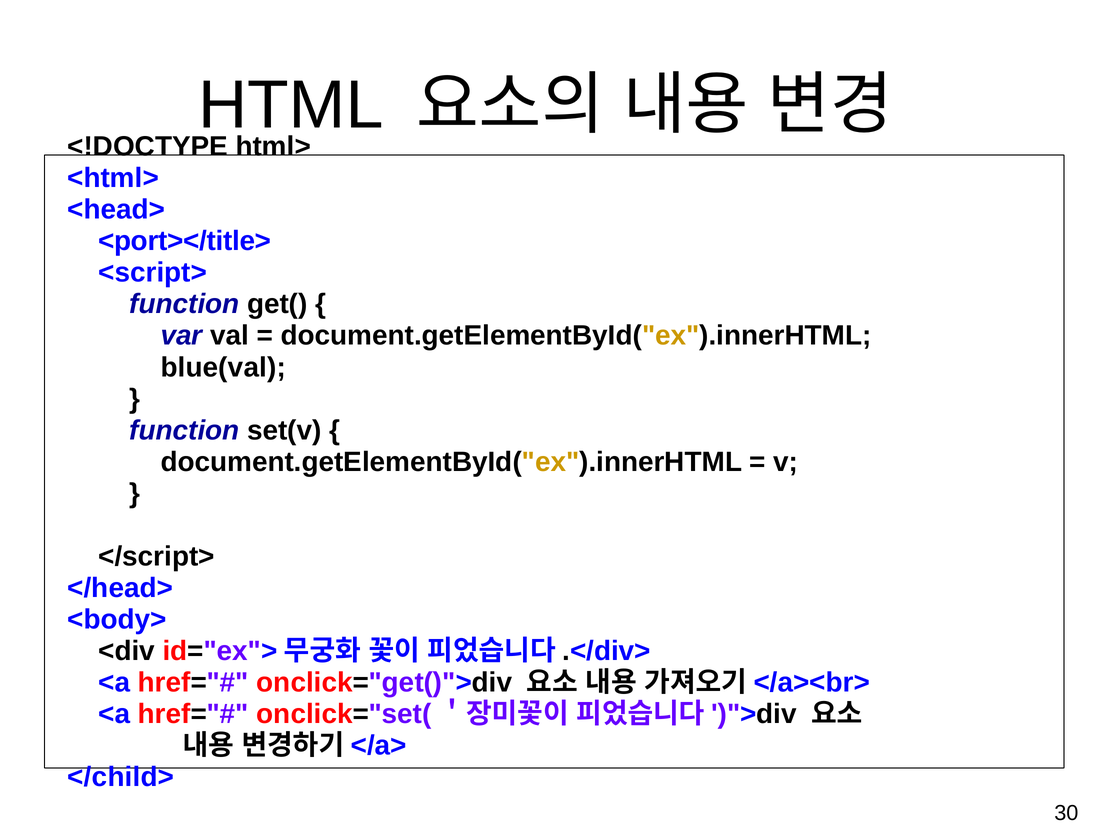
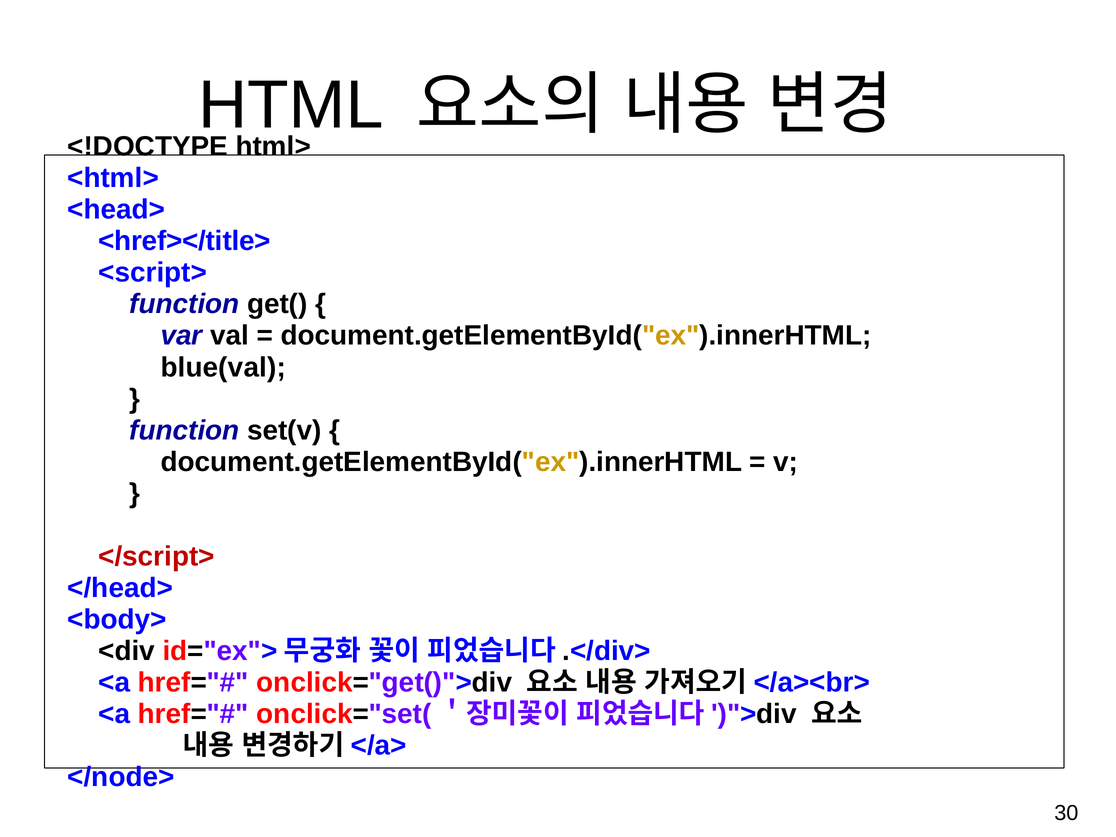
<port></title>: <port></title> -> <href></title>
</script> colour: black -> red
</child>: </child> -> </node>
